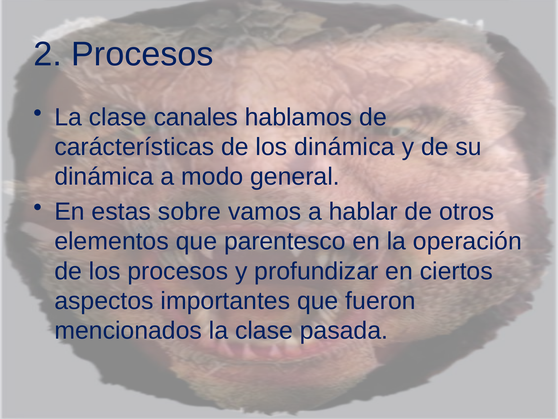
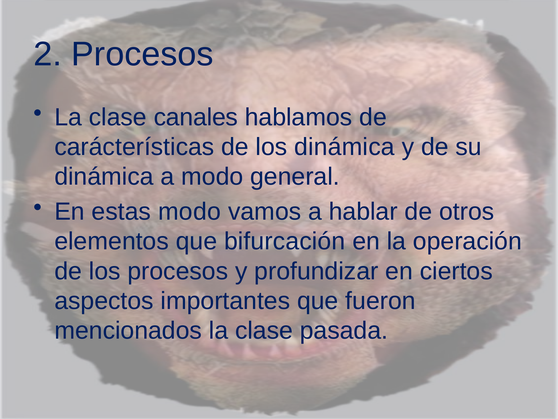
estas sobre: sobre -> modo
parentesco: parentesco -> bifurcación
